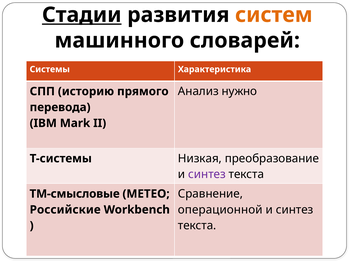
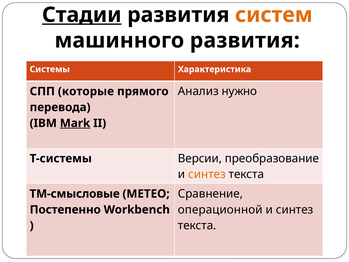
машинного словарей: словарей -> развития
историю: историю -> которые
Mark underline: none -> present
Низкая: Низкая -> Версии
синтез at (207, 174) colour: purple -> orange
Российские: Российские -> Постепенно
